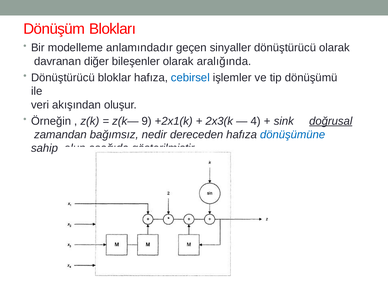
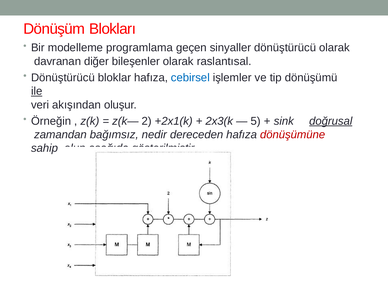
anlamındadır: anlamındadır -> programlama
aralığında: aralığında -> raslantısal
ile underline: none -> present
9: 9 -> 2
4: 4 -> 5
dönüşümüne colour: blue -> red
